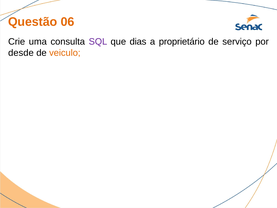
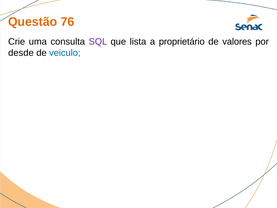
06: 06 -> 76
dias: dias -> lista
serviço: serviço -> valores
veiculo colour: orange -> blue
